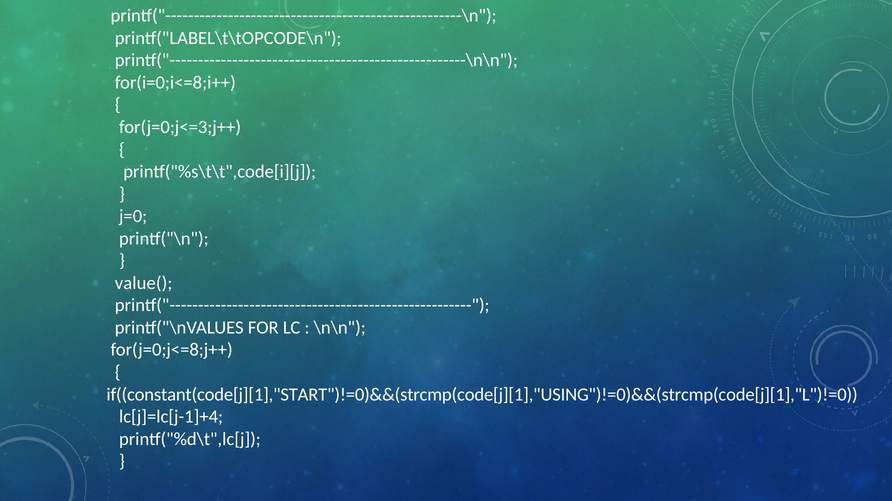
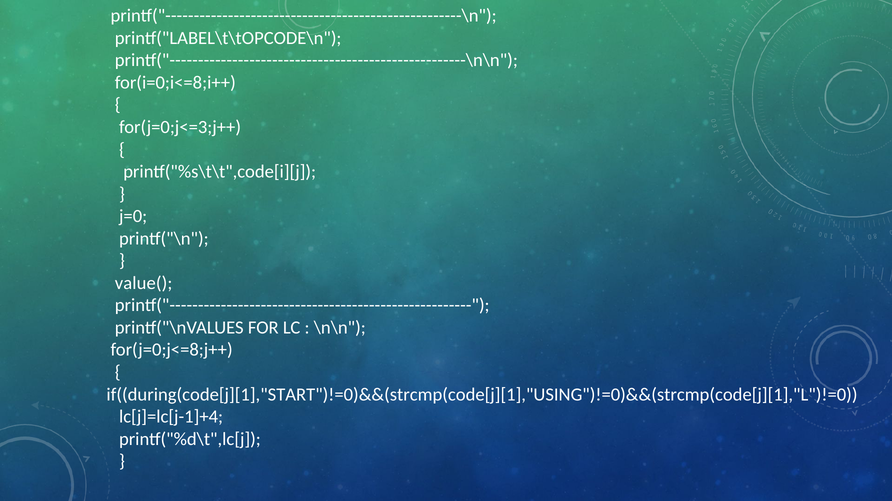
if((constant(code[j][1],"START")!=0)&&(strcmp(code[j][1],"USING")!=0)&&(strcmp(code[j][1],"L")!=0: if((constant(code[j][1],"START")!=0)&&(strcmp(code[j][1],"USING")!=0)&&(strcmp(code[j][1],"L")!=0 -> if((during(code[j][1],"START")!=0)&&(strcmp(code[j][1],"USING")!=0)&&(strcmp(code[j][1],"L")!=0
